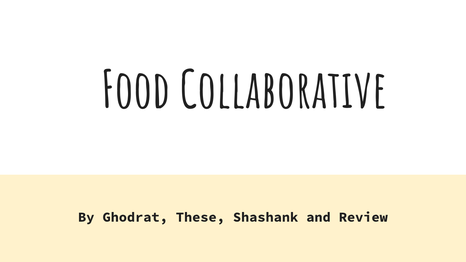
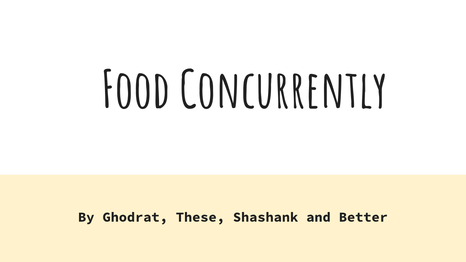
Collaborative: Collaborative -> Concurrently
Review: Review -> Better
